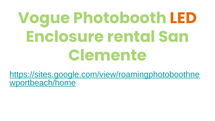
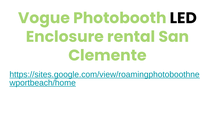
LED colour: orange -> black
